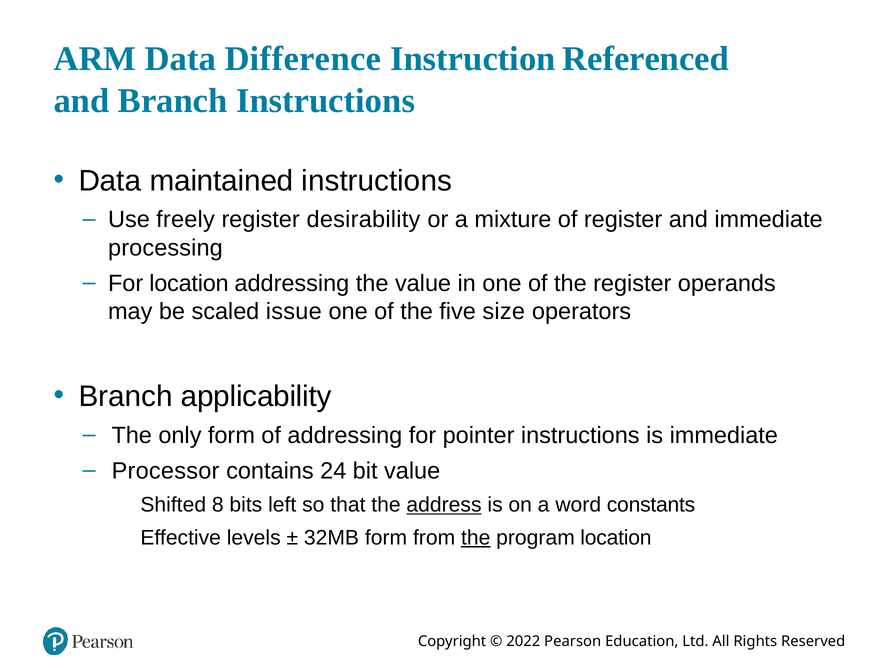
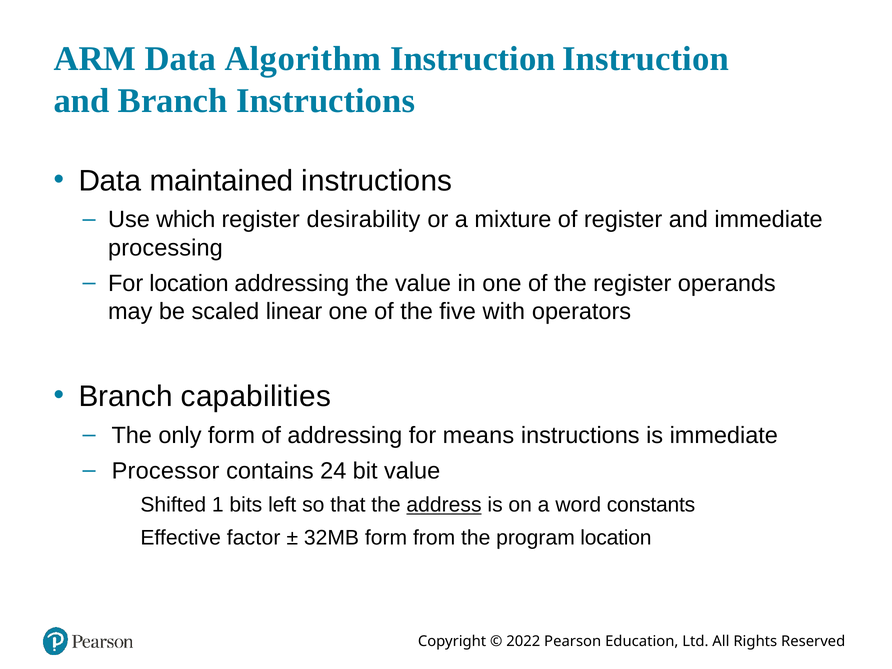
Difference: Difference -> Algorithm
Instruction Referenced: Referenced -> Instruction
freely: freely -> which
issue: issue -> linear
size: size -> with
applicability: applicability -> capabilities
pointer: pointer -> means
8: 8 -> 1
levels: levels -> factor
the at (476, 538) underline: present -> none
